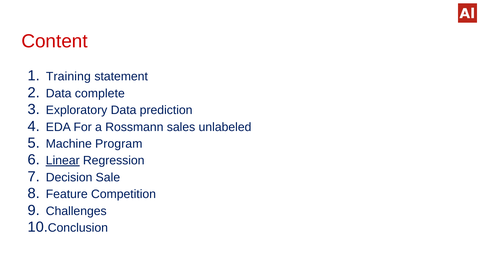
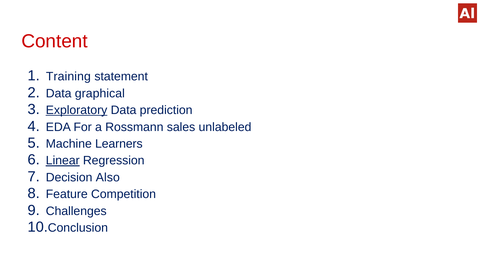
complete: complete -> graphical
Exploratory underline: none -> present
Program: Program -> Learners
Sale: Sale -> Also
